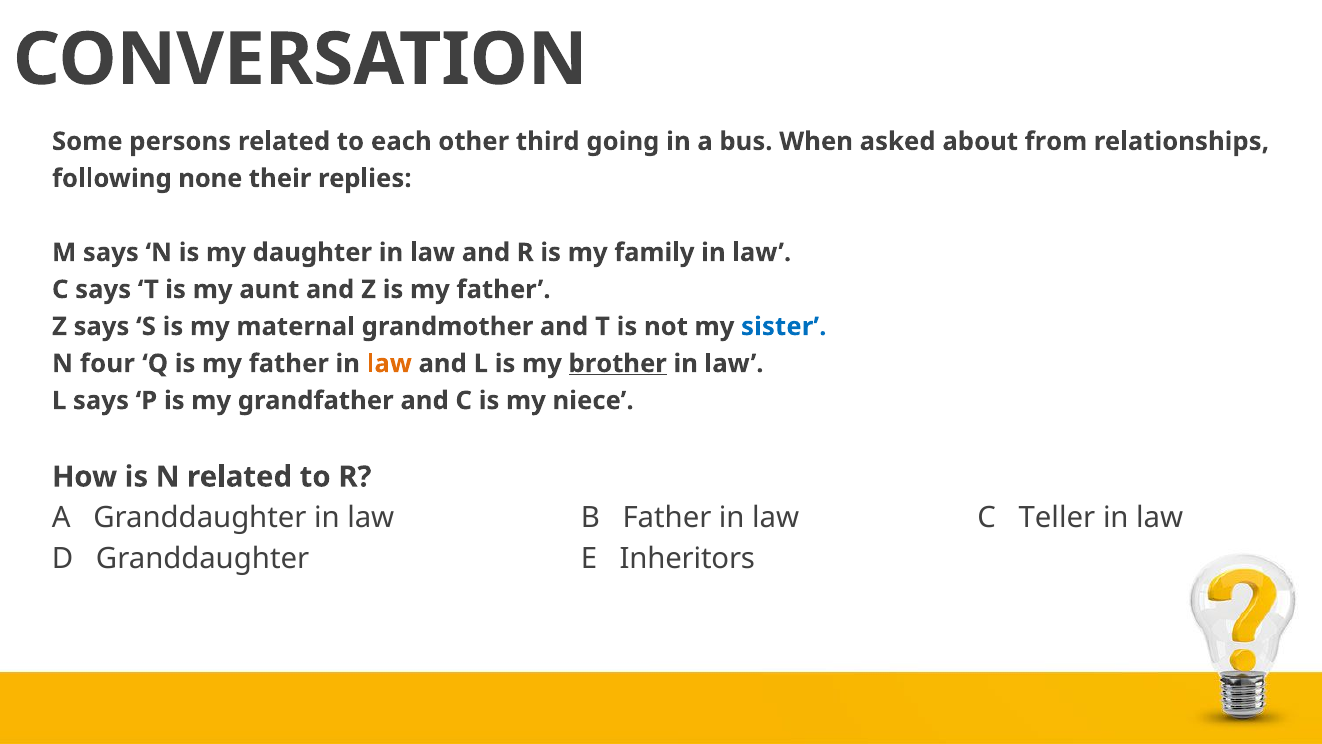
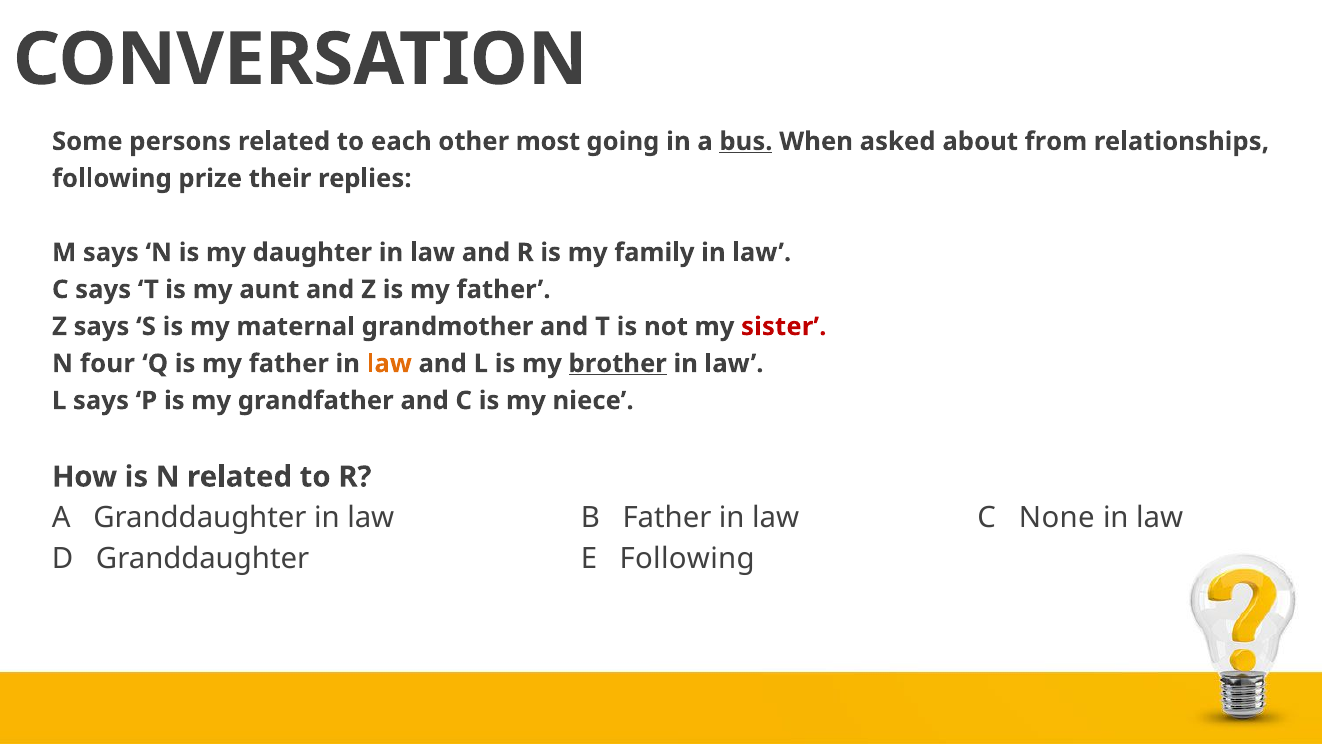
third: third -> most
bus underline: none -> present
none: none -> prize
sister colour: blue -> red
Teller: Teller -> None
E Inheritors: Inheritors -> Following
